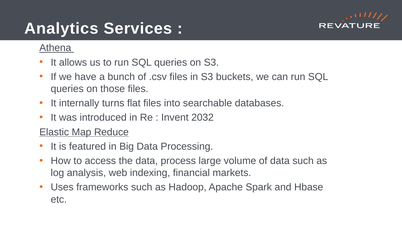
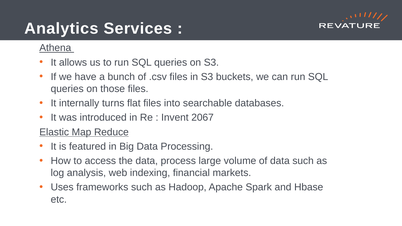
2032: 2032 -> 2067
